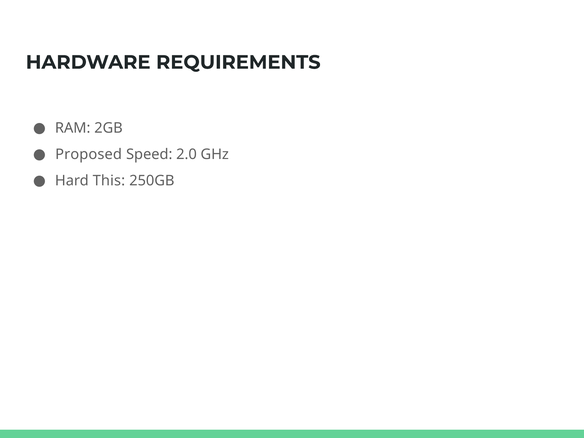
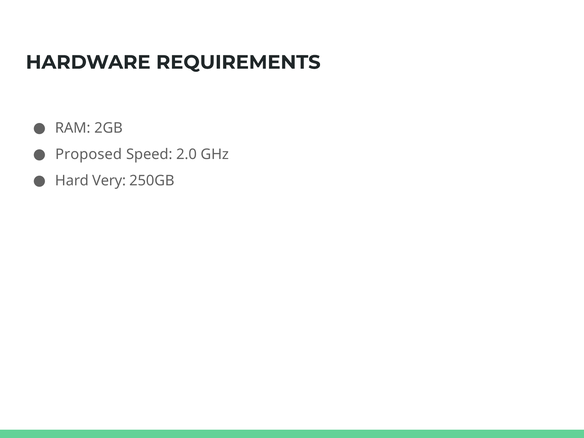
This: This -> Very
